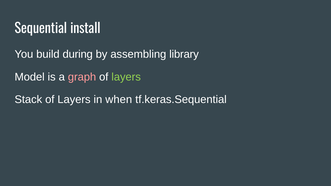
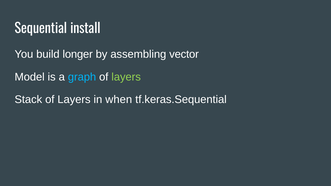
during: during -> longer
library: library -> vector
graph colour: pink -> light blue
